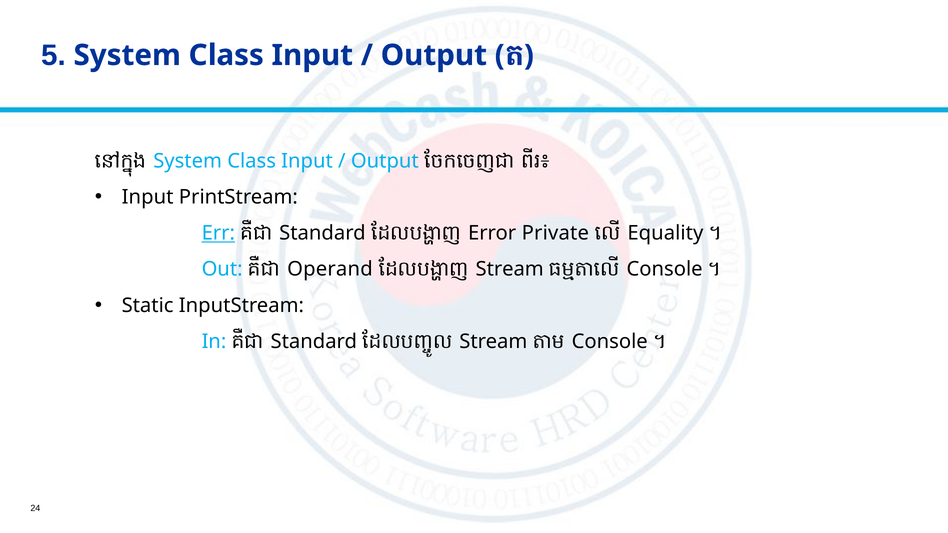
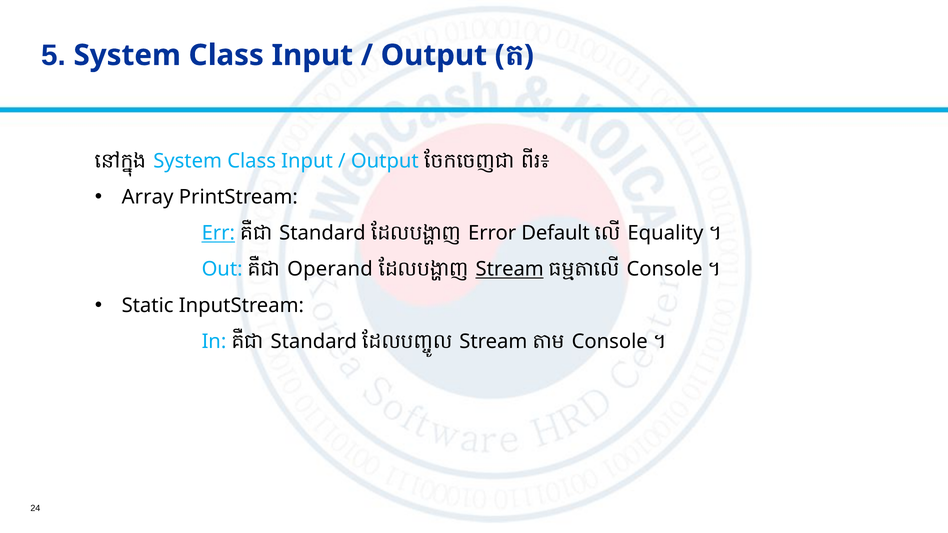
Input at (148, 197): Input -> Array
Private: Private -> Default
Stream at (510, 269) underline: none -> present
